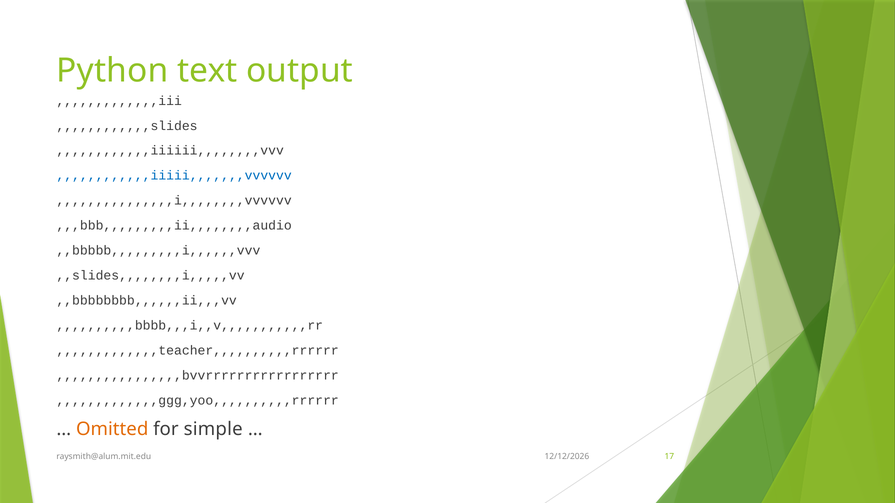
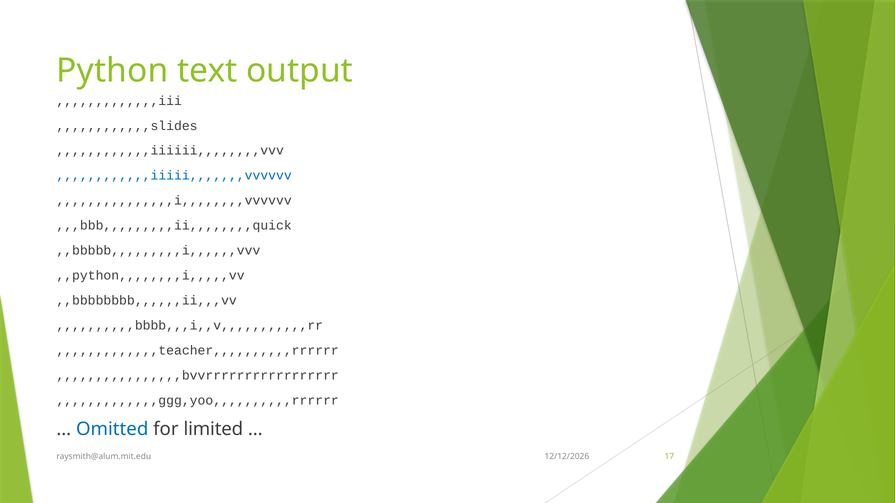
,,,bbb,,,,,,,,,ii,,,,,,,,audio: ,,,bbb,,,,,,,,,ii,,,,,,,,audio -> ,,,bbb,,,,,,,,,ii,,,,,,,,quick
,,slides,,,,,,,,i,,,,,vv: ,,slides,,,,,,,,i,,,,,vv -> ,,python,,,,,,,,i,,,,,vv
Omitted colour: orange -> blue
simple: simple -> limited
